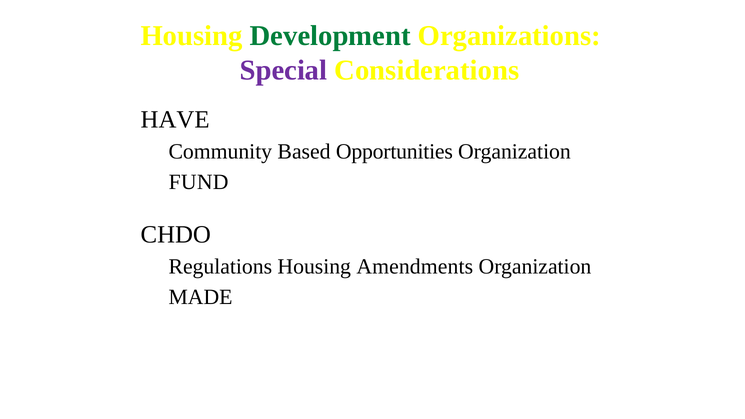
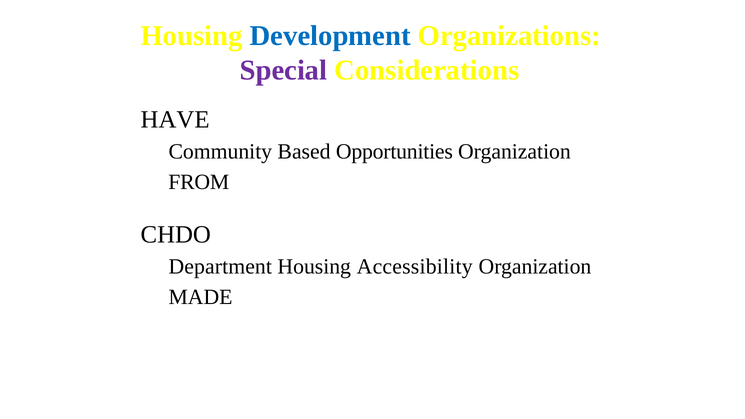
Development colour: green -> blue
FUND: FUND -> FROM
Regulations: Regulations -> Department
Amendments: Amendments -> Accessibility
